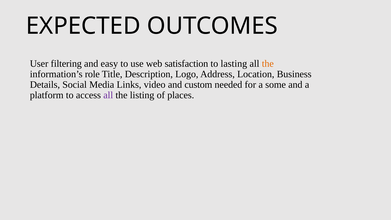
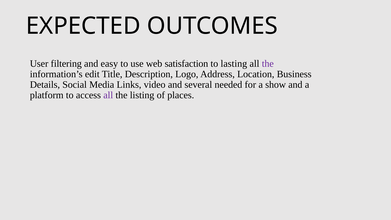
the at (268, 64) colour: orange -> purple
role: role -> edit
custom: custom -> several
some: some -> show
